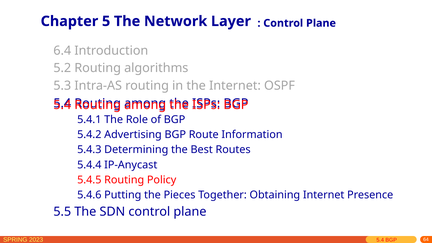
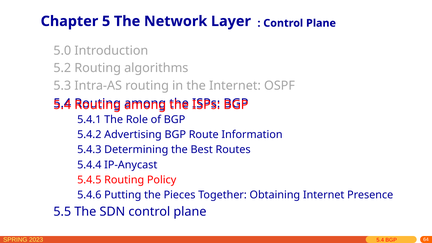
6.4: 6.4 -> 5.0
